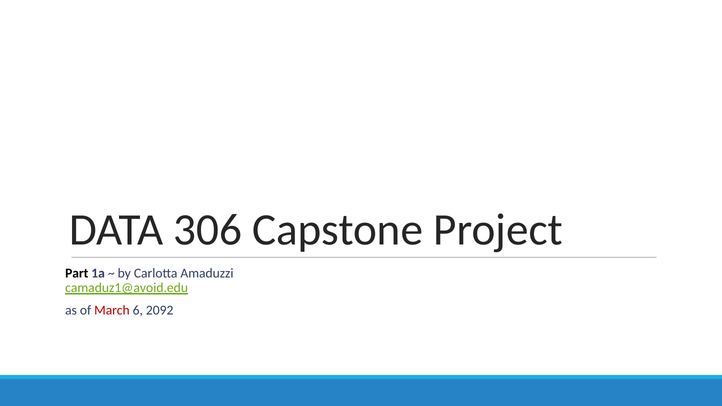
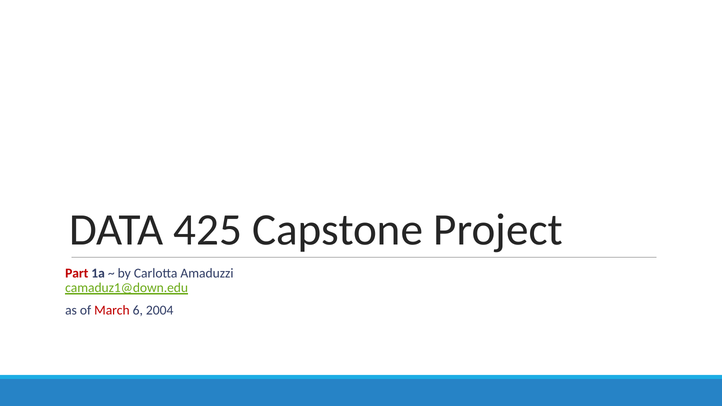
306: 306 -> 425
Part colour: black -> red
camaduz1@avoid.edu: camaduz1@avoid.edu -> camaduz1@down.edu
2092: 2092 -> 2004
